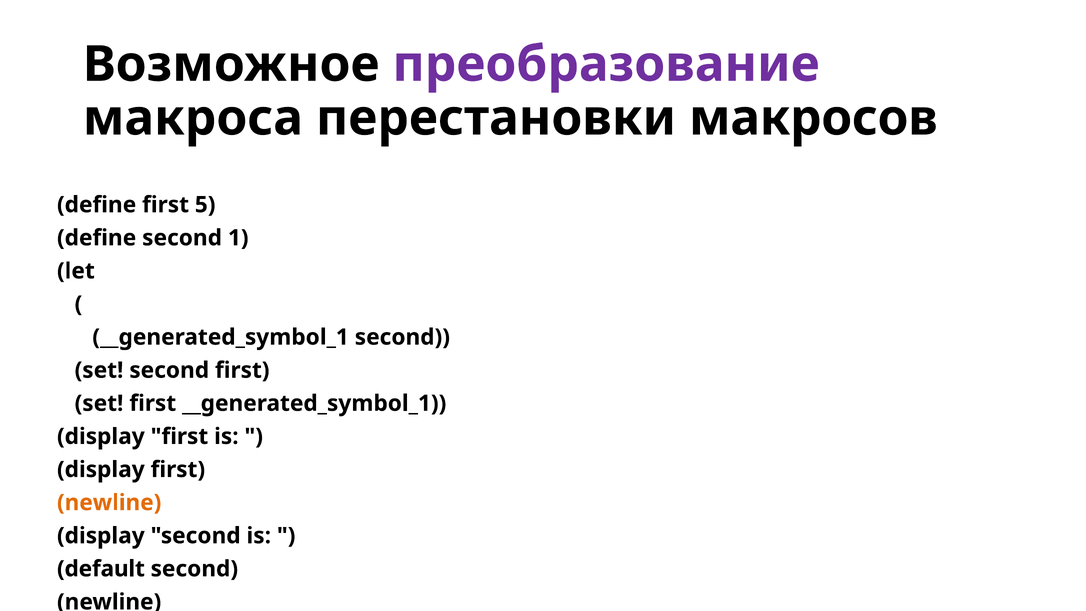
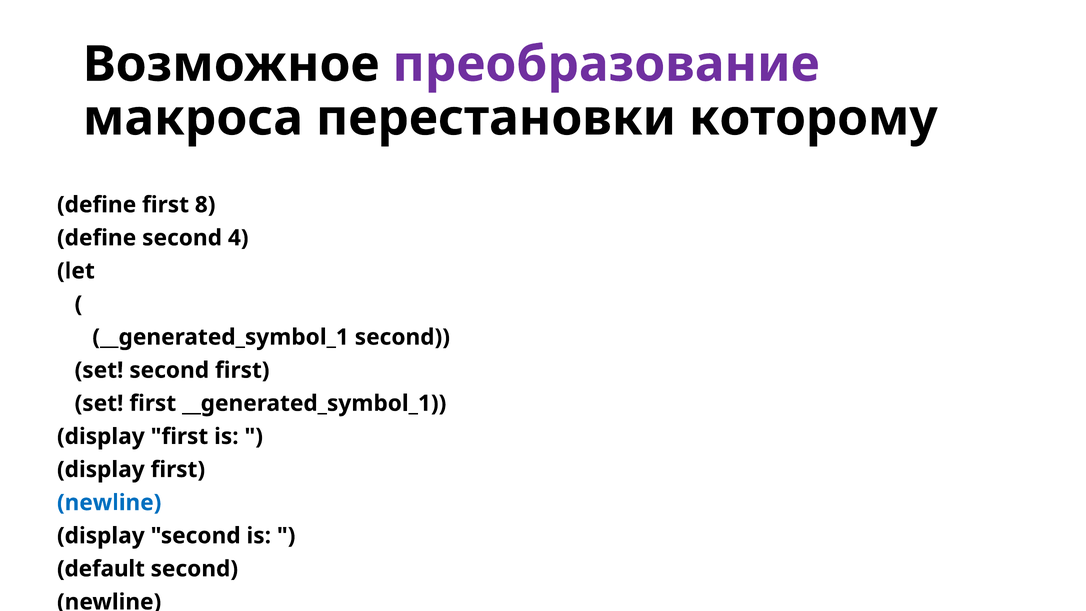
макросов: макросов -> которому
5: 5 -> 8
1: 1 -> 4
newline at (109, 503) colour: orange -> blue
